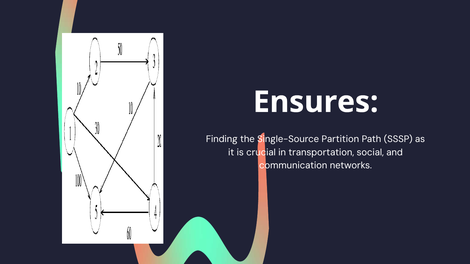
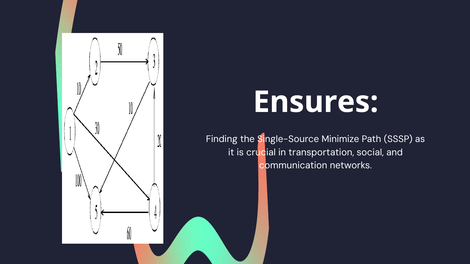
Partition: Partition -> Minimize
